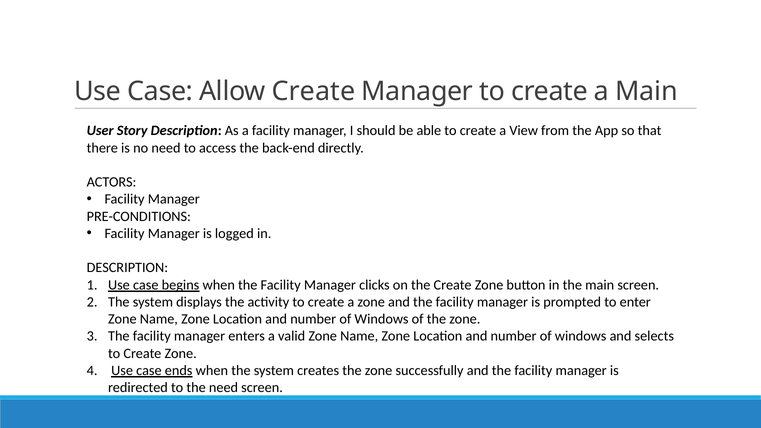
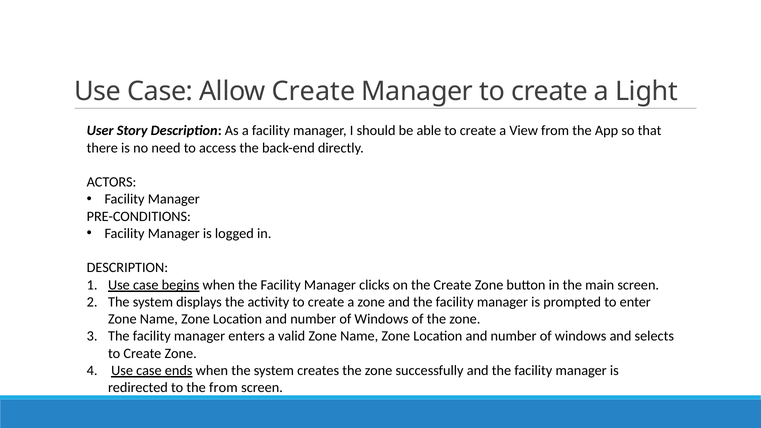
a Main: Main -> Light
the need: need -> from
